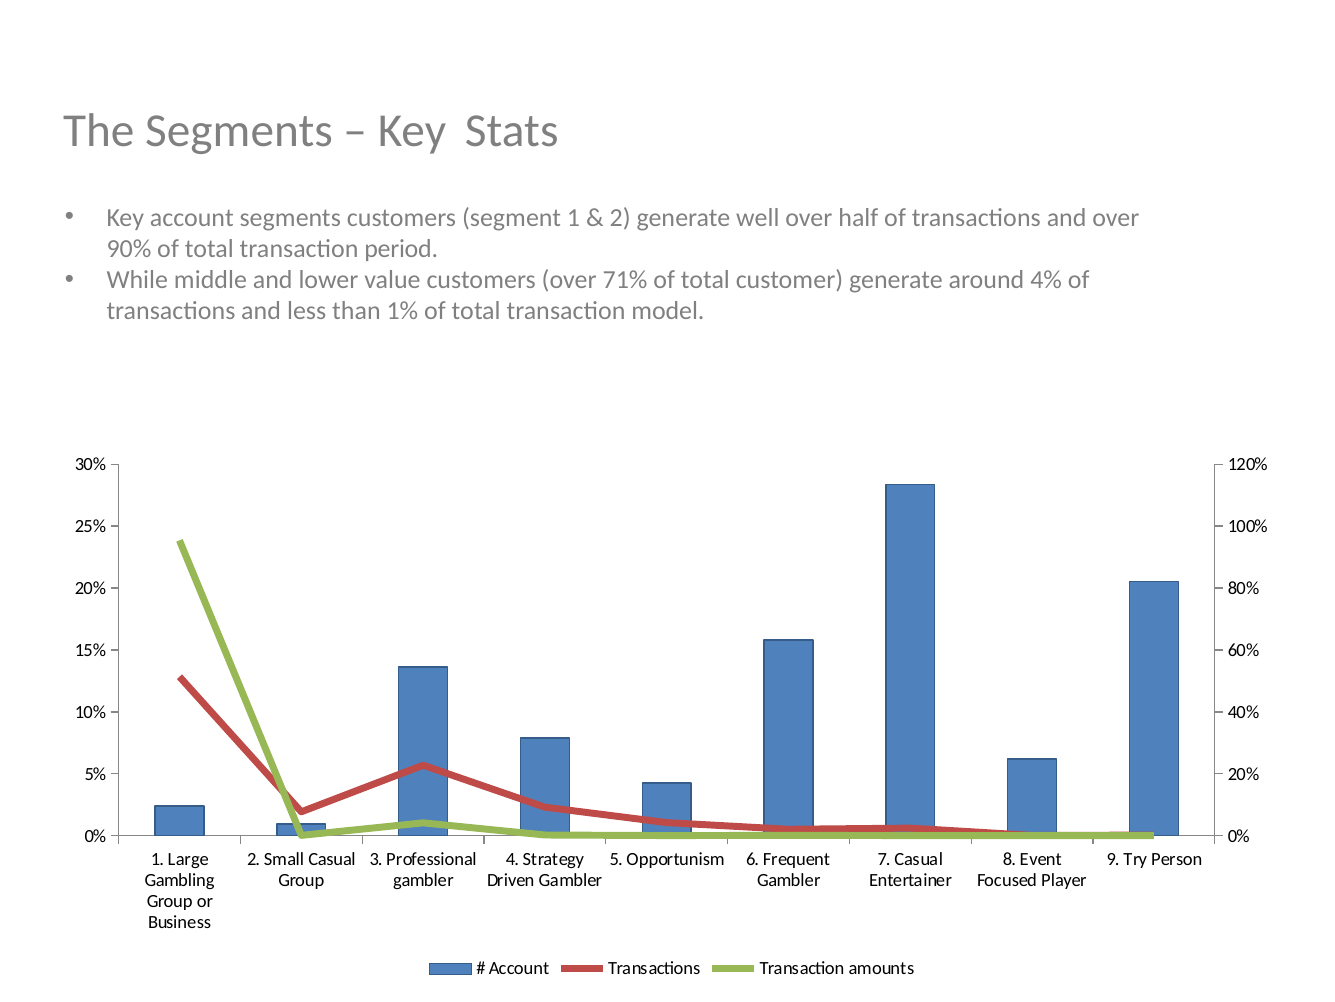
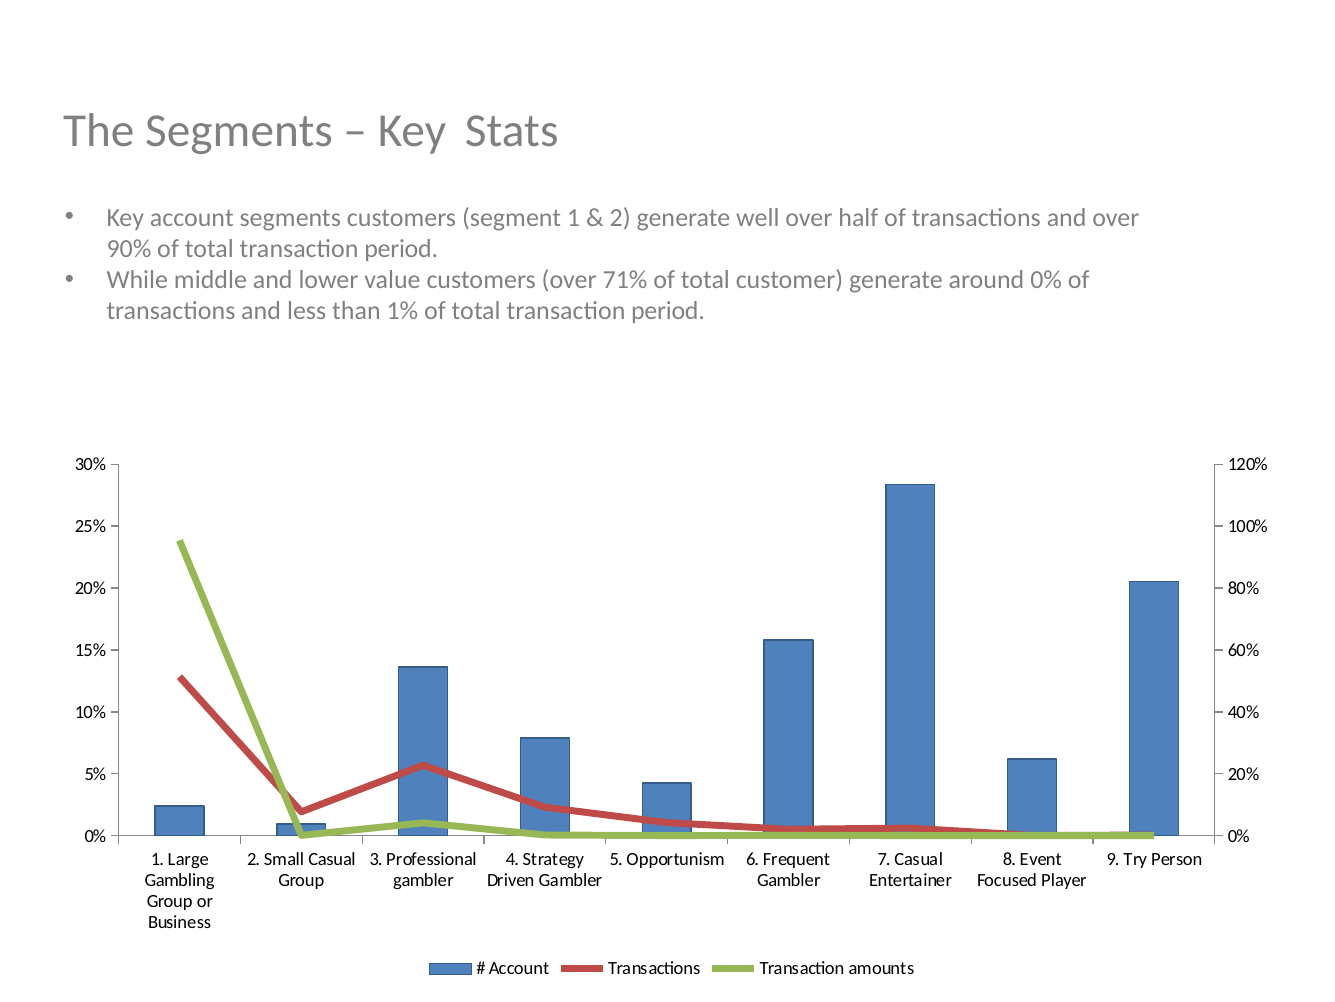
around 4%: 4% -> 0%
model at (668, 311): model -> period
